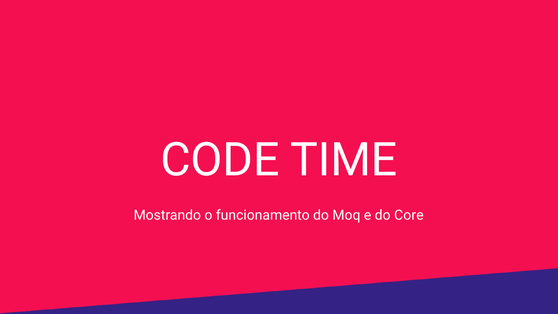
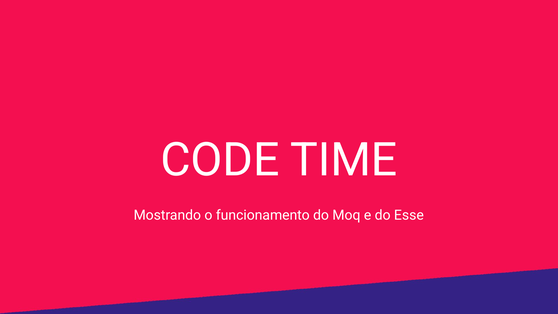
Core: Core -> Esse
